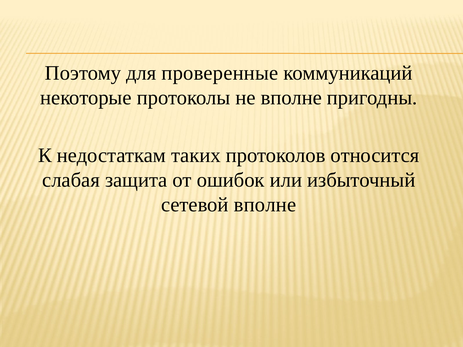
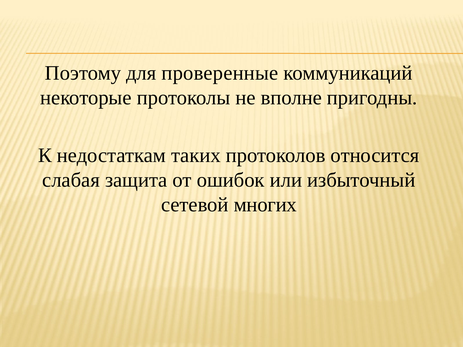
сетевой вполне: вполне -> многих
